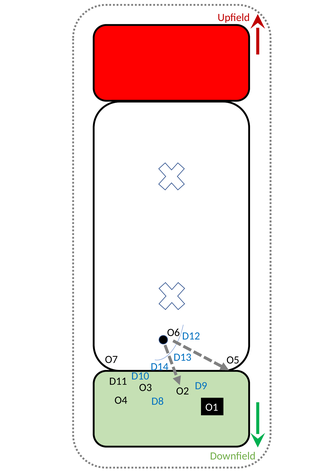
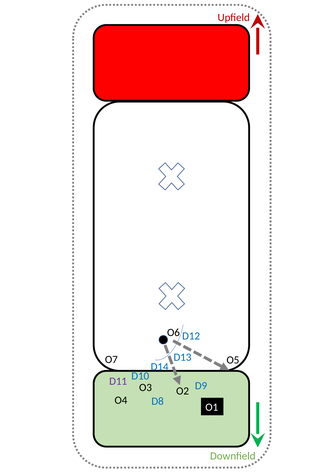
D11 colour: black -> purple
